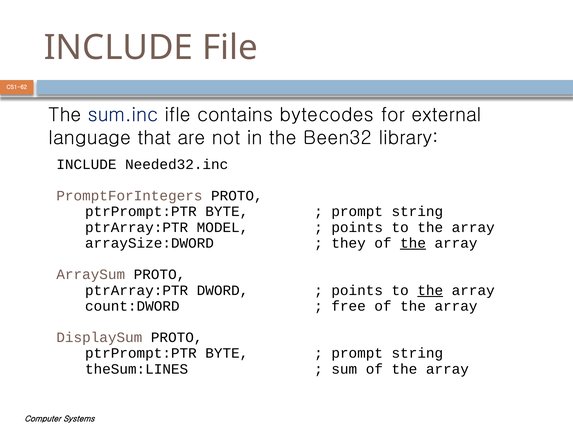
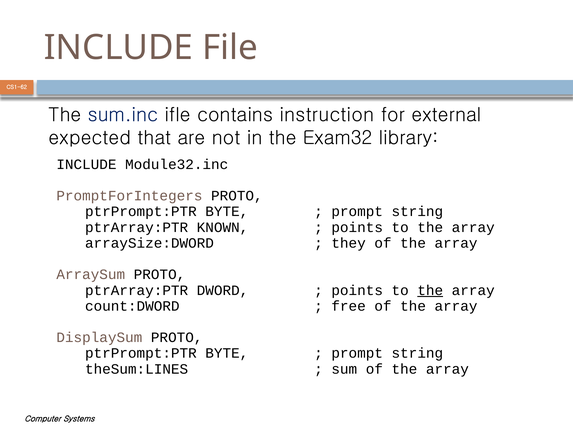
bytecodes: bytecodes -> instruction
language: language -> expected
Been32: Been32 -> Exam32
Needed32.inc: Needed32.inc -> Module32.inc
MODEL: MODEL -> KNOWN
the at (413, 243) underline: present -> none
